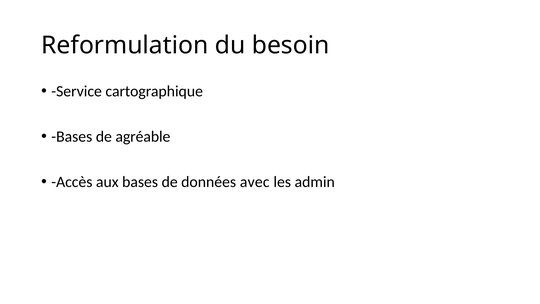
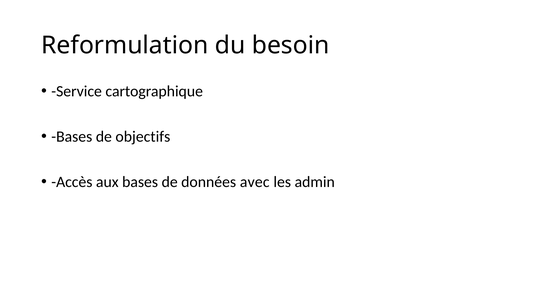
agréable: agréable -> objectifs
